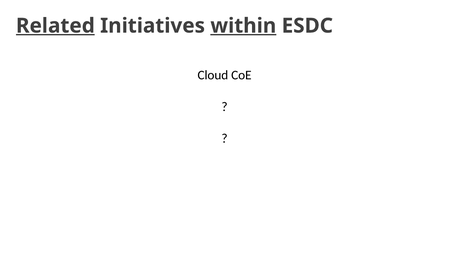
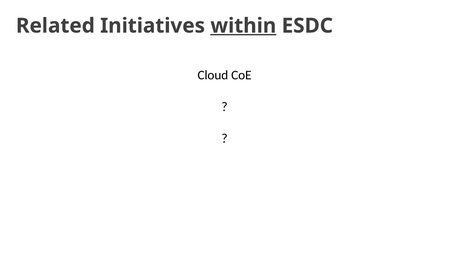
Related underline: present -> none
